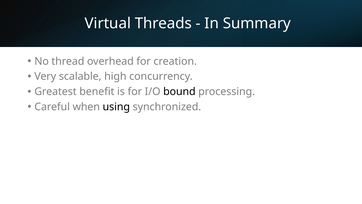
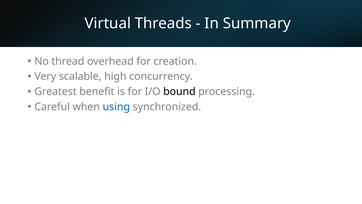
using colour: black -> blue
